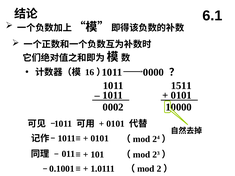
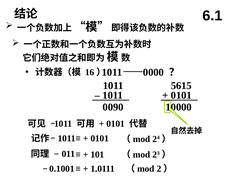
1511: 1511 -> 5615
0002: 0002 -> 0090
